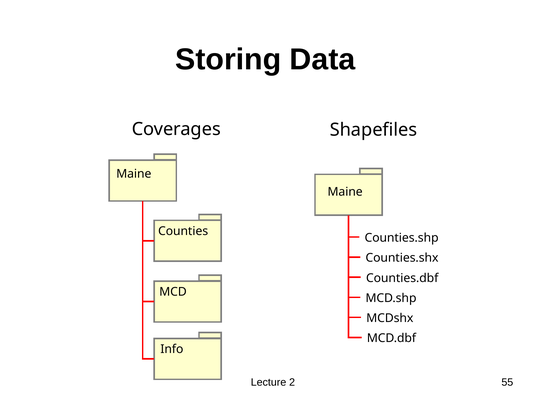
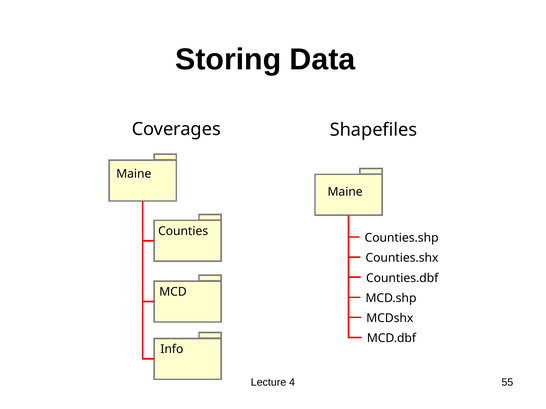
2: 2 -> 4
